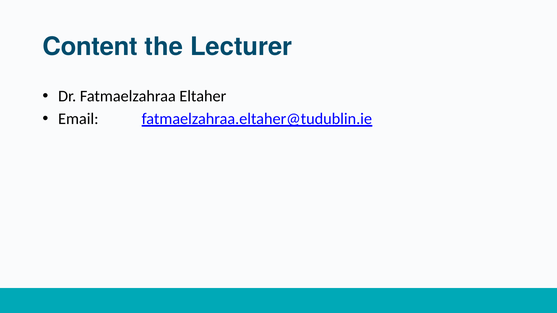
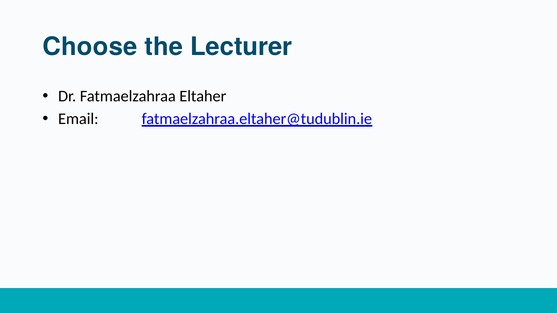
Content: Content -> Choose
